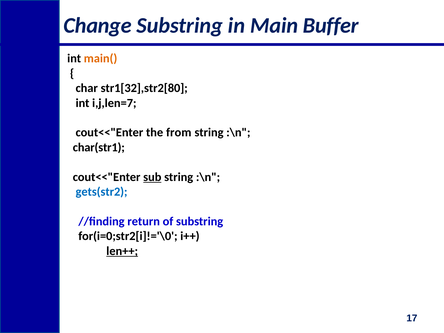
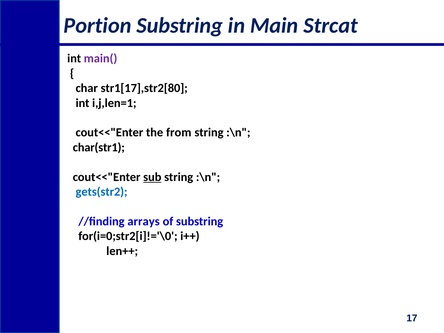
Change: Change -> Portion
Buffer: Buffer -> Strcat
main( colour: orange -> purple
str1[32],str2[80: str1[32],str2[80 -> str1[17],str2[80
i,j,len=7: i,j,len=7 -> i,j,len=1
return: return -> arrays
len++ underline: present -> none
